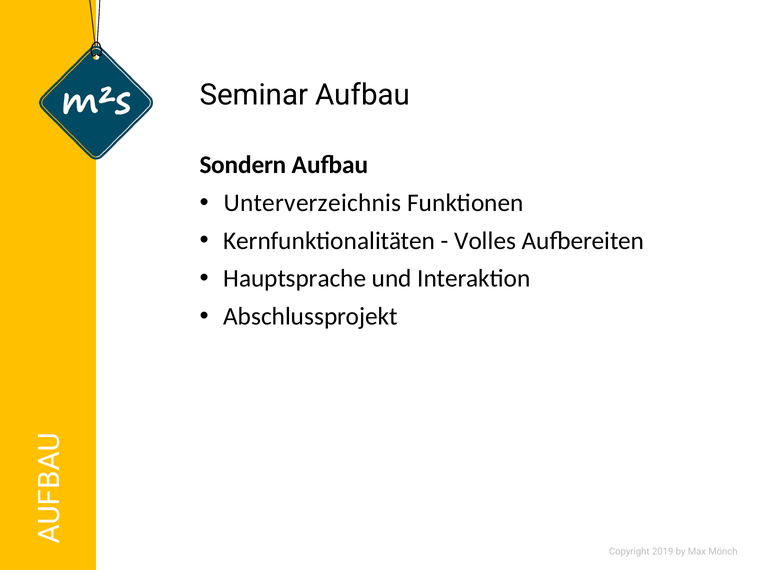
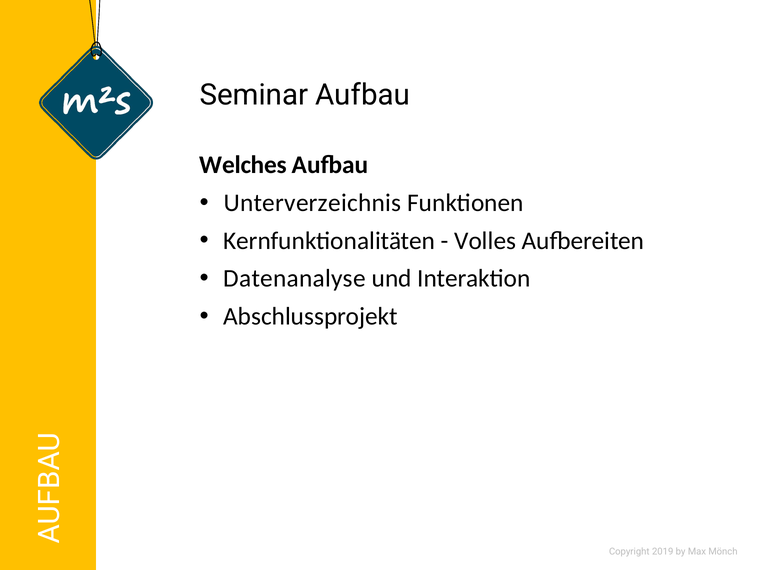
Sondern: Sondern -> Welches
Hauptsprache: Hauptsprache -> Datenanalyse
